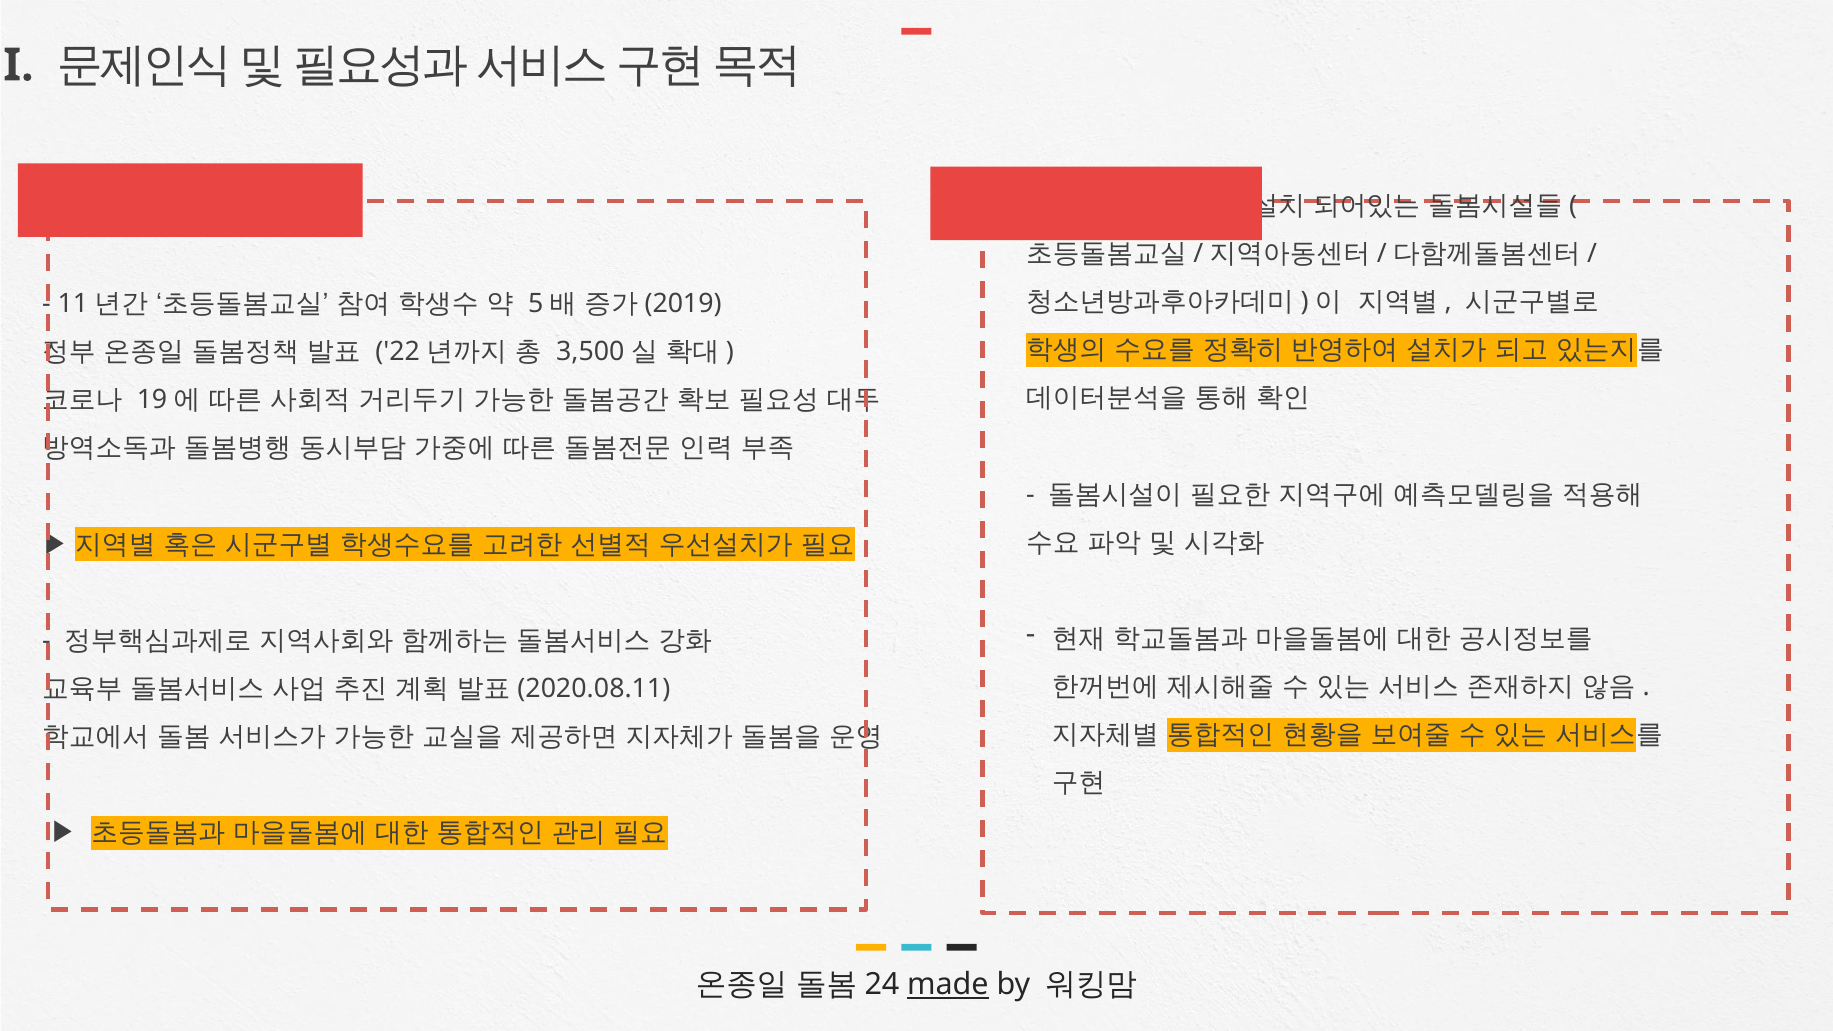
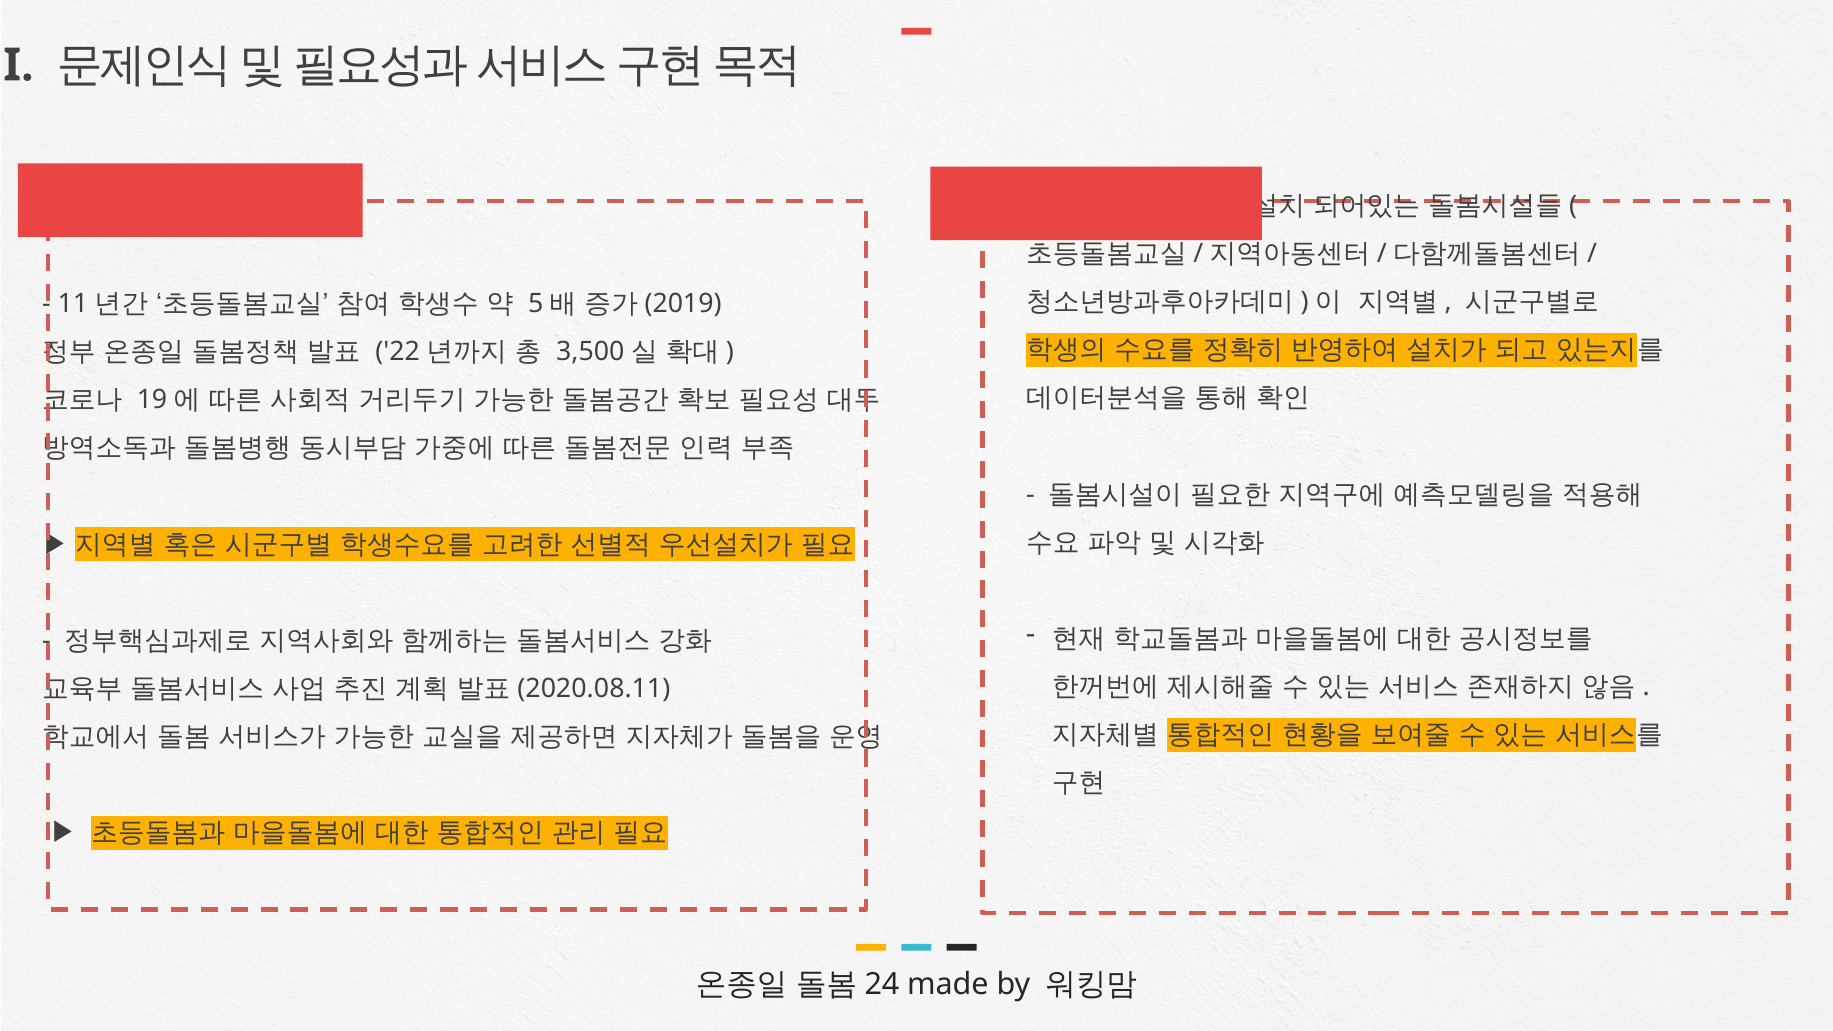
made underline: present -> none
